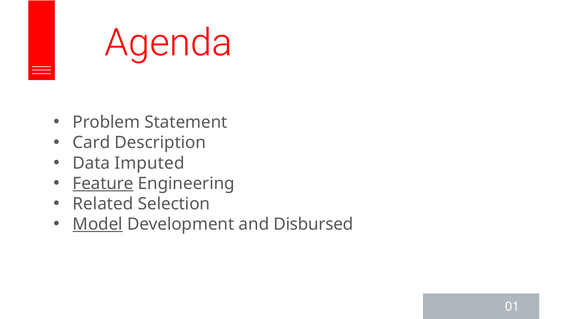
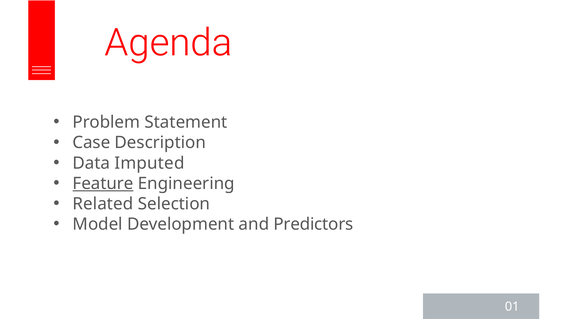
Card: Card -> Case
Model underline: present -> none
Disbursed: Disbursed -> Predictors
